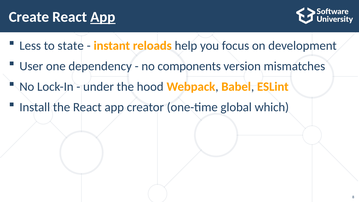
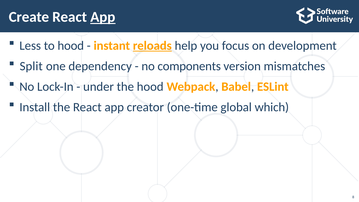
to state: state -> hood
reloads underline: none -> present
User: User -> Split
